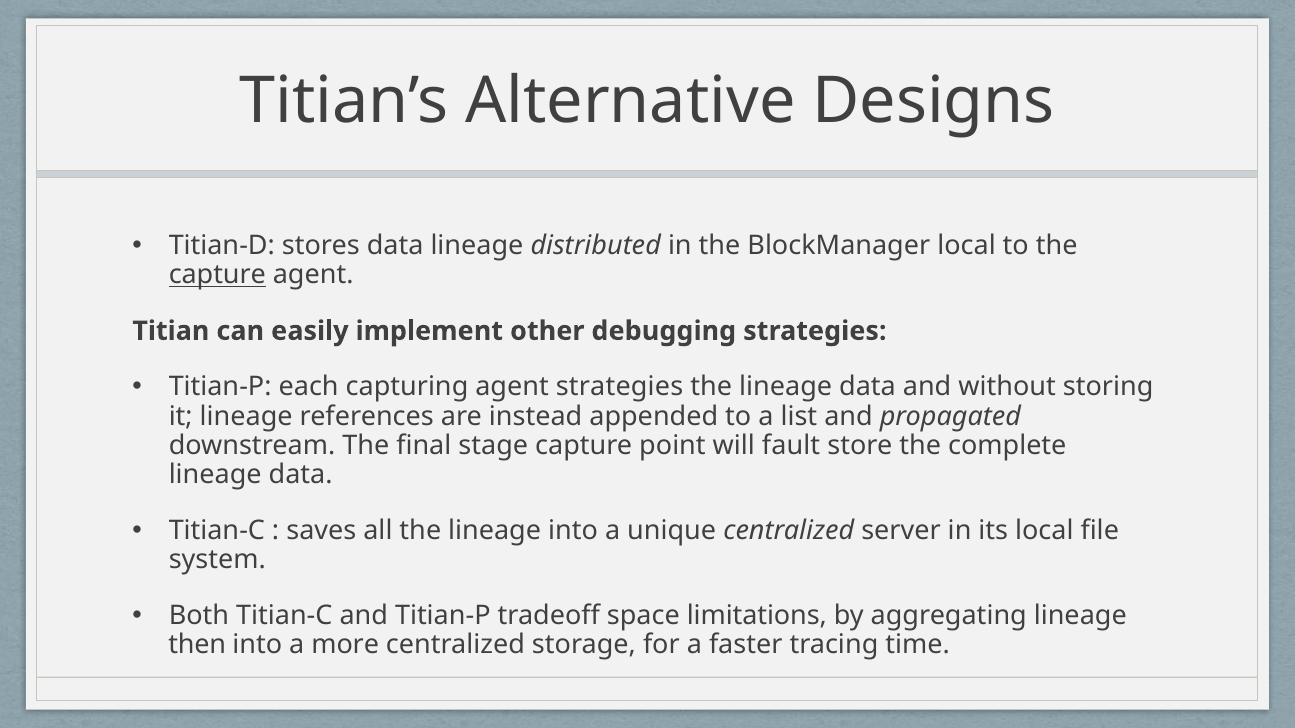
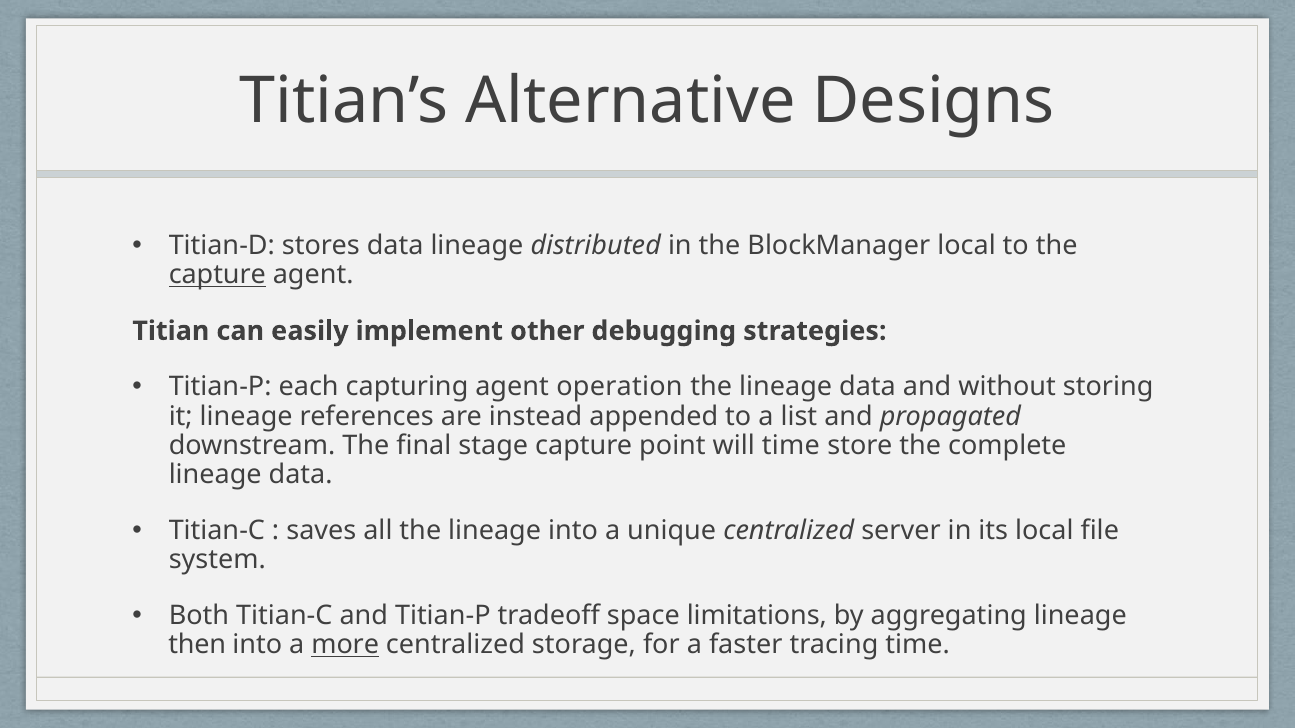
agent strategies: strategies -> operation
will fault: fault -> time
more underline: none -> present
